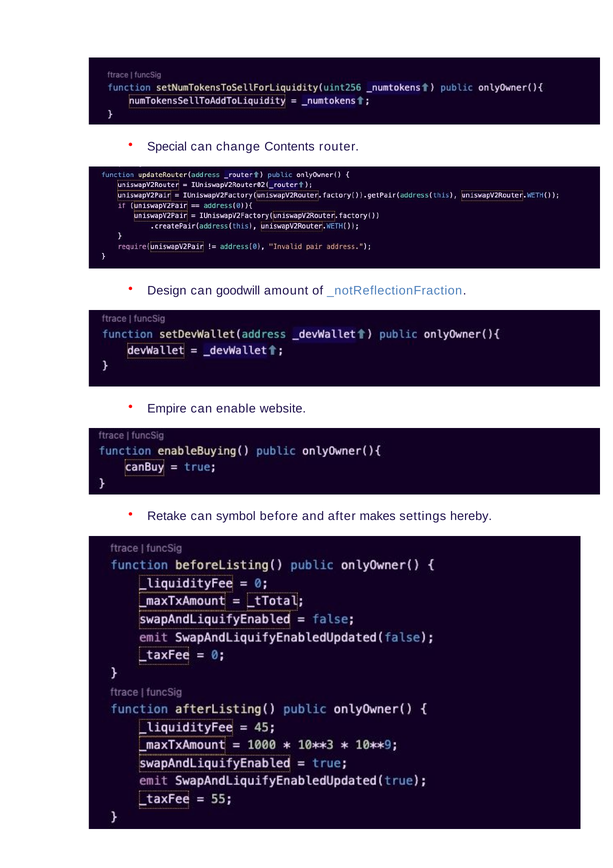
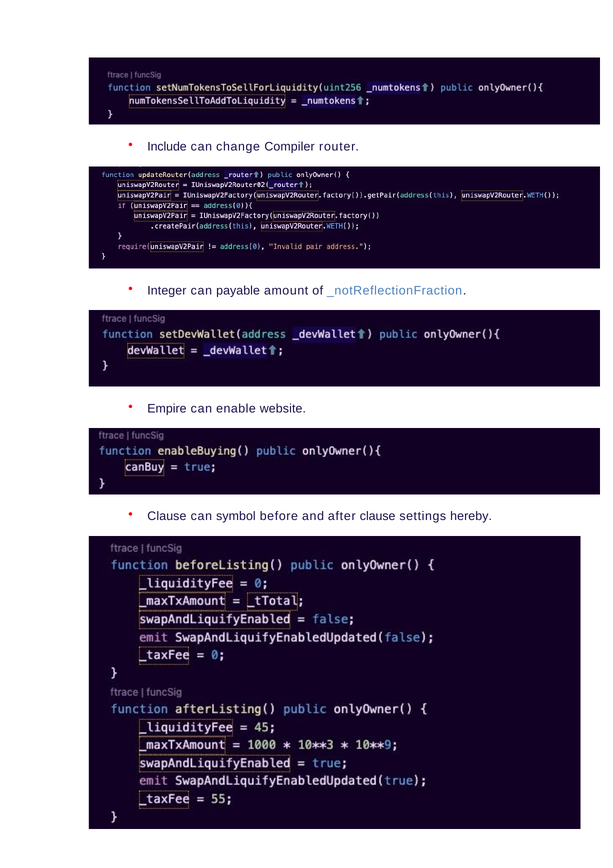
Special: Special -> Include
Contents: Contents -> Compiler
Design: Design -> Integer
goodwill: goodwill -> payable
Retake at (167, 516): Retake -> Clause
after makes: makes -> clause
